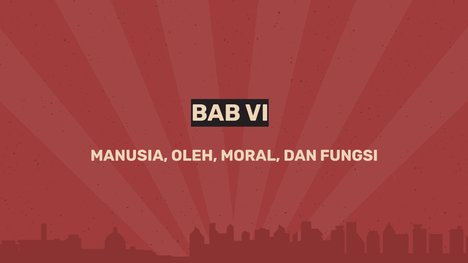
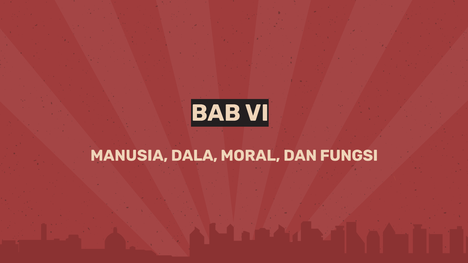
OLEH: OLEH -> DALA
